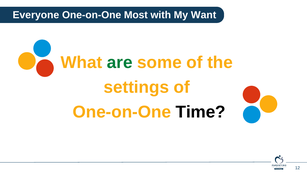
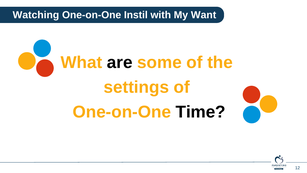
Everyone: Everyone -> Watching
Most: Most -> Instil
are colour: green -> black
